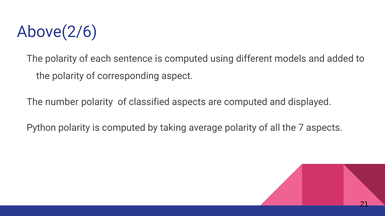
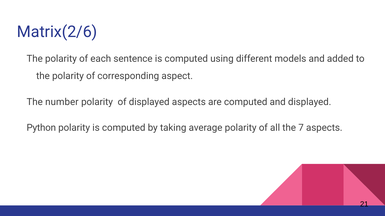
Above(2/6: Above(2/6 -> Matrix(2/6
of classified: classified -> displayed
